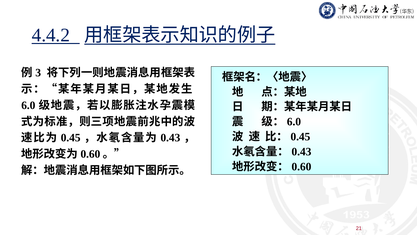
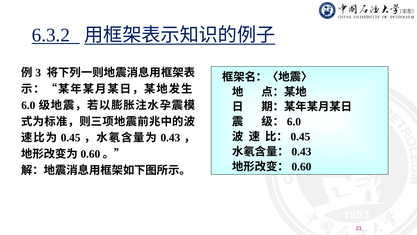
4.4.2: 4.4.2 -> 6.3.2
